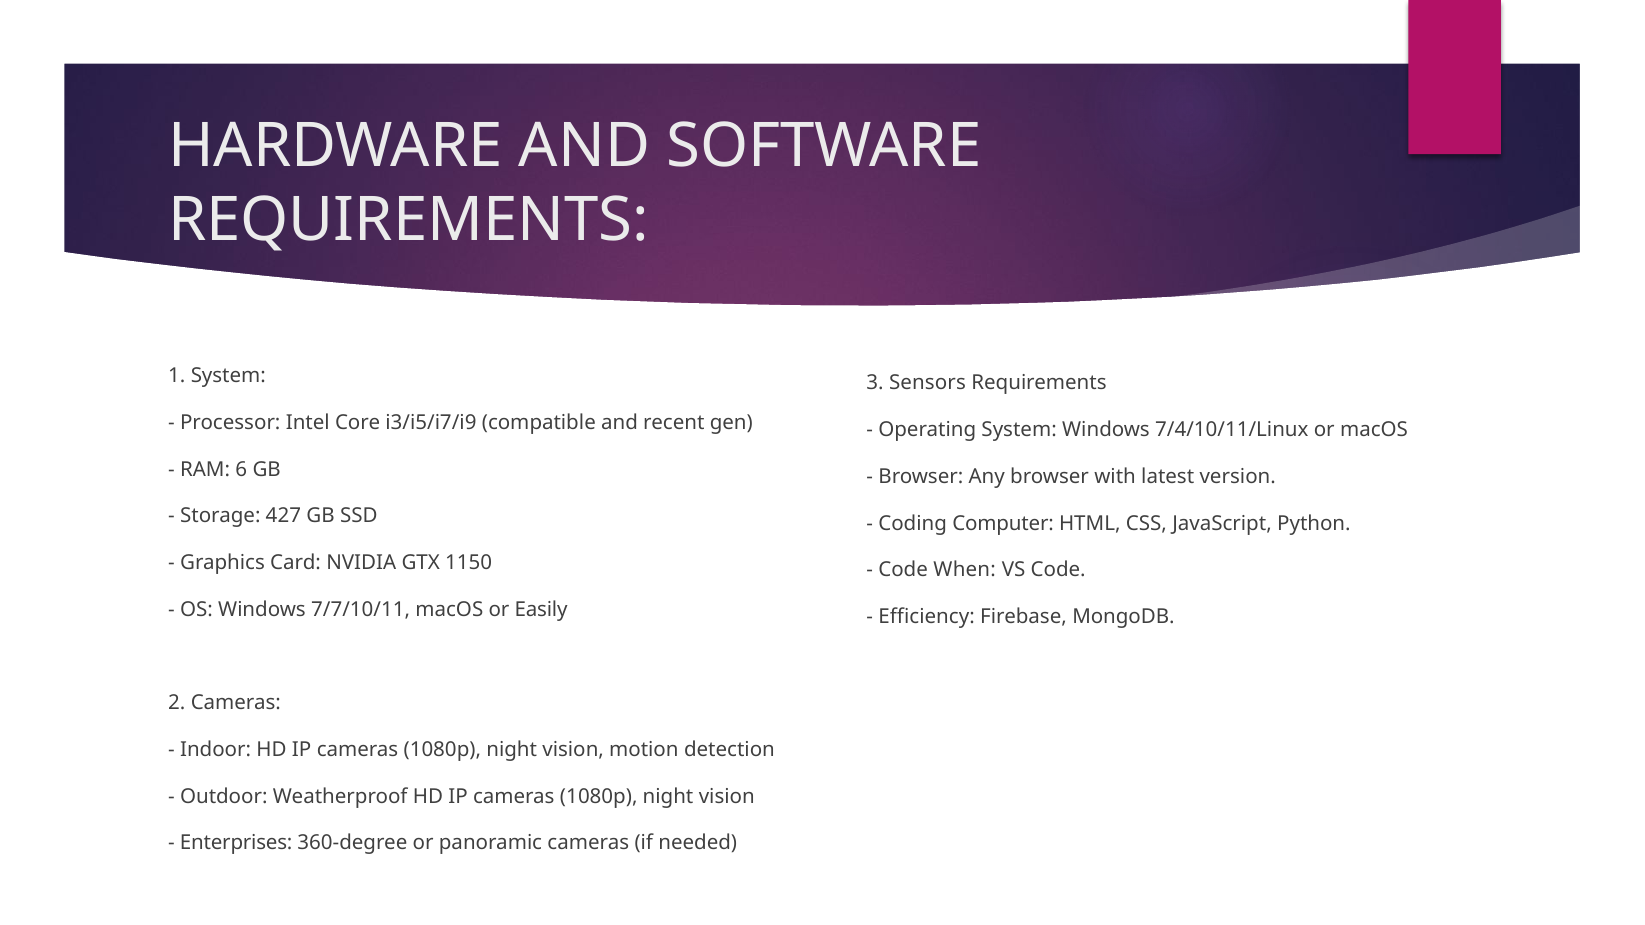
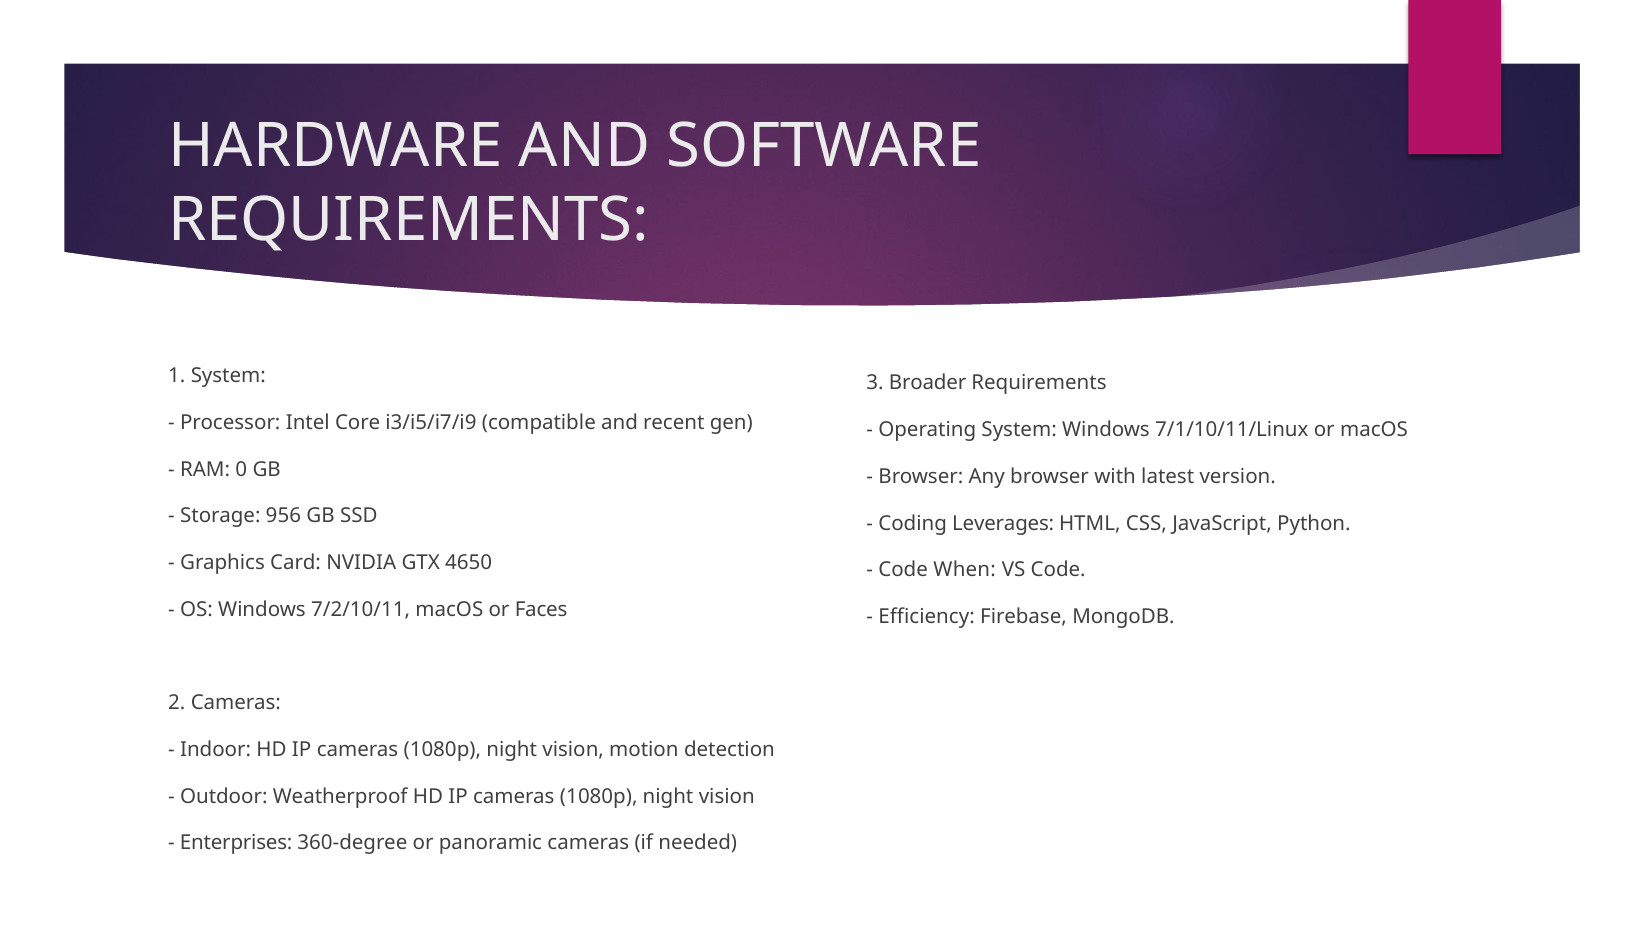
Sensors: Sensors -> Broader
7/4/10/11/Linux: 7/4/10/11/Linux -> 7/1/10/11/Linux
6: 6 -> 0
427: 427 -> 956
Computer: Computer -> Leverages
1150: 1150 -> 4650
7/7/10/11: 7/7/10/11 -> 7/2/10/11
Easily: Easily -> Faces
